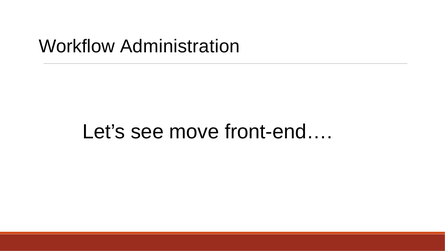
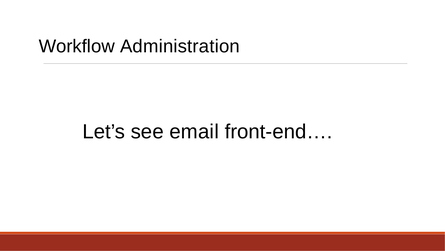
move: move -> email
